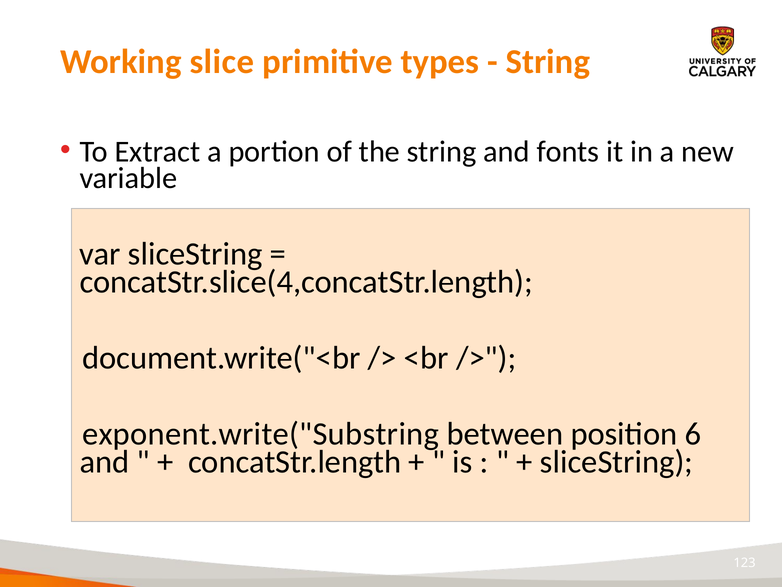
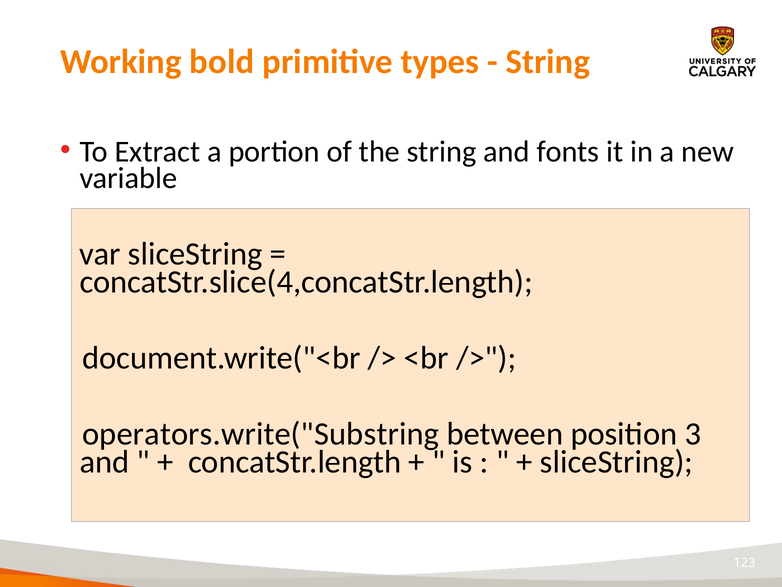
slice: slice -> bold
exponent.write("Substring: exponent.write("Substring -> operators.write("Substring
6: 6 -> 3
